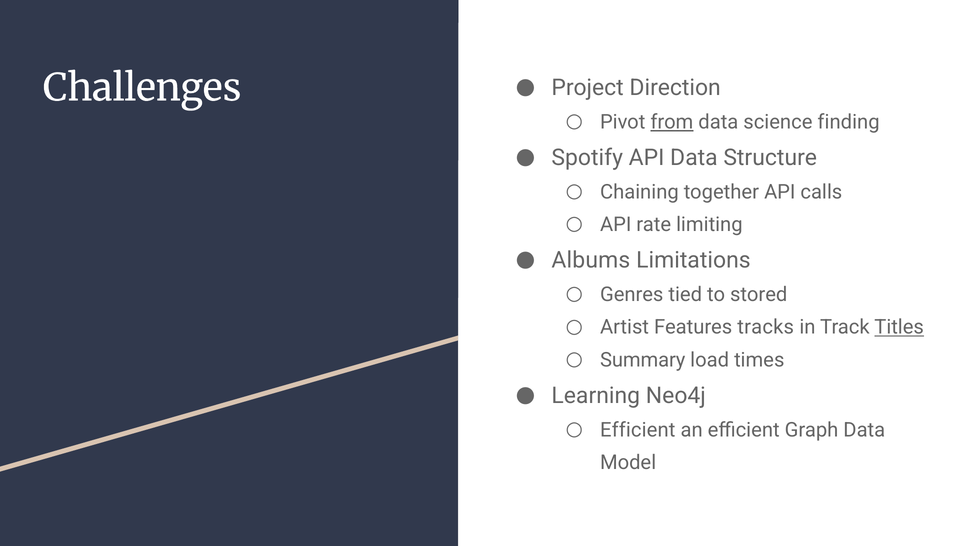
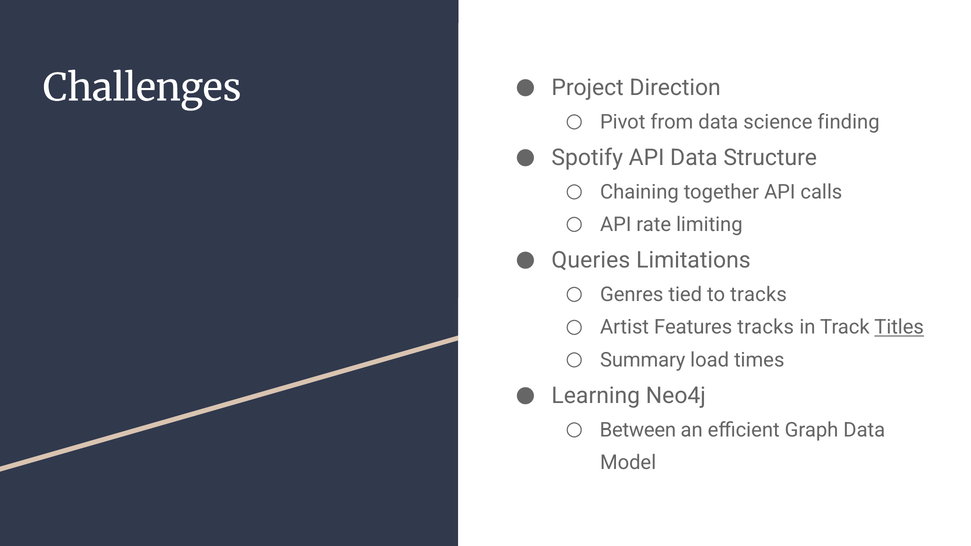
from underline: present -> none
Albums: Albums -> Queries
to stored: stored -> tracks
Efficient at (638, 430): Efficient -> Between
